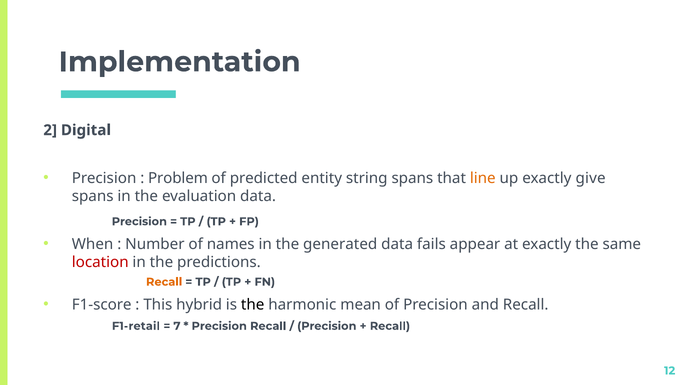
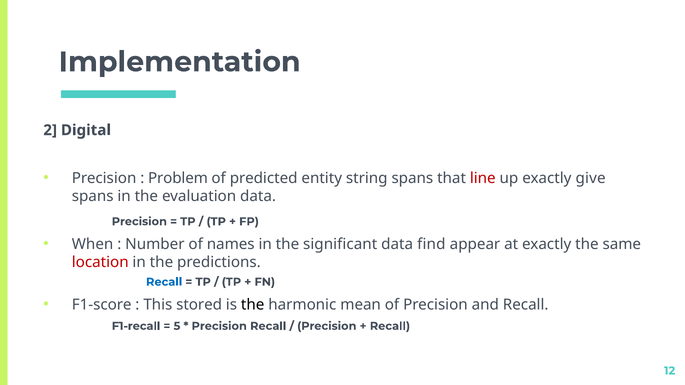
line colour: orange -> red
generated: generated -> significant
fails: fails -> find
Recall at (164, 282) colour: orange -> blue
hybrid: hybrid -> stored
F1-retail: F1-retail -> F1-recall
7: 7 -> 5
